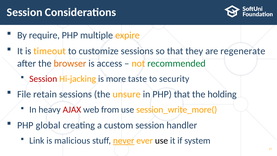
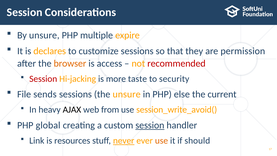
By require: require -> unsure
timeout: timeout -> declares
regenerate: regenerate -> permission
recommended colour: green -> red
retain: retain -> sends
PHP that: that -> else
holding: holding -> current
AJAX colour: red -> black
session_write_more(: session_write_more( -> session_write_avoid(
session at (150, 125) underline: none -> present
malicious: malicious -> resources
use at (161, 141) colour: black -> orange
system: system -> should
